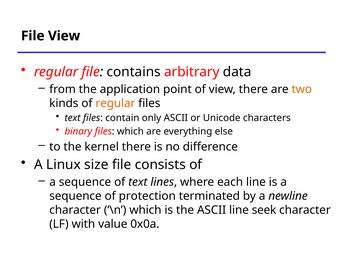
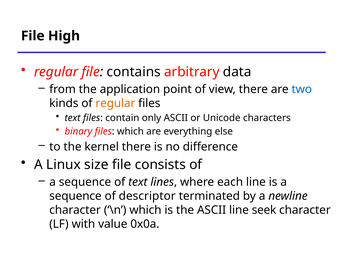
File View: View -> High
two colour: orange -> blue
protection: protection -> descriptor
